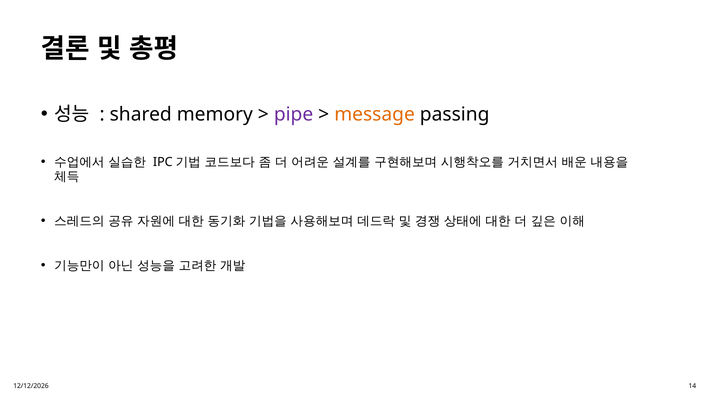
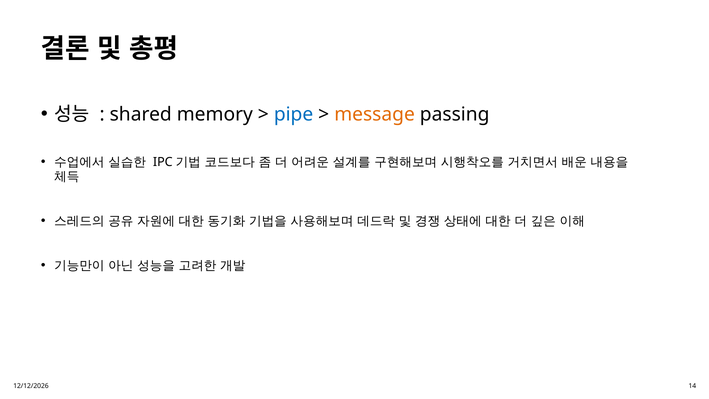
pipe colour: purple -> blue
